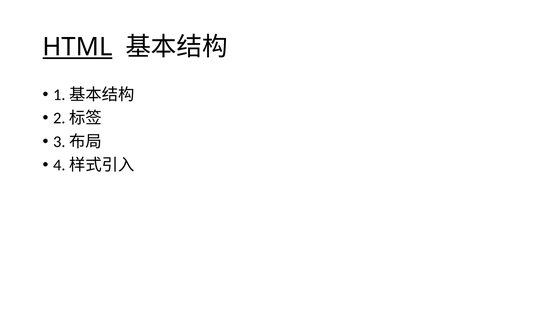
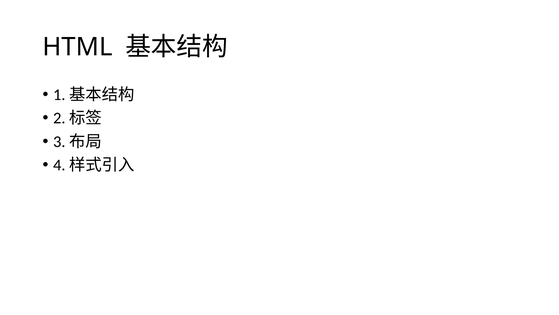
HTML underline: present -> none
